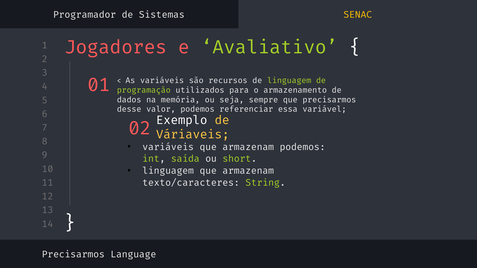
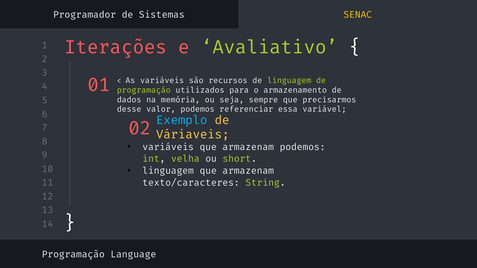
Jogadores: Jogadores -> Iterações
Exemplo colour: white -> light blue
saída: saída -> velha
Precisarmos at (73, 255): Precisarmos -> Programação
